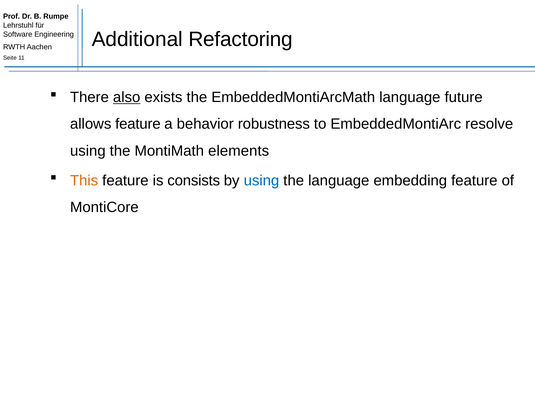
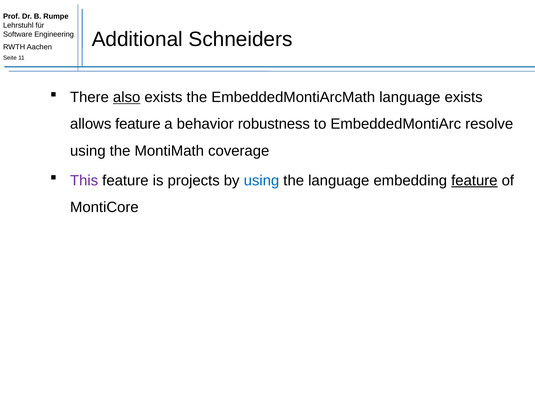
Refactoring: Refactoring -> Schneiders
language future: future -> exists
elements: elements -> coverage
This colour: orange -> purple
consists: consists -> projects
feature at (474, 181) underline: none -> present
